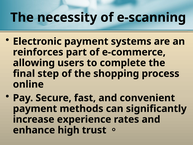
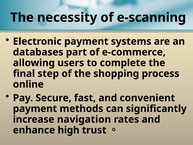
reinforces: reinforces -> databases
experience: experience -> navigation
